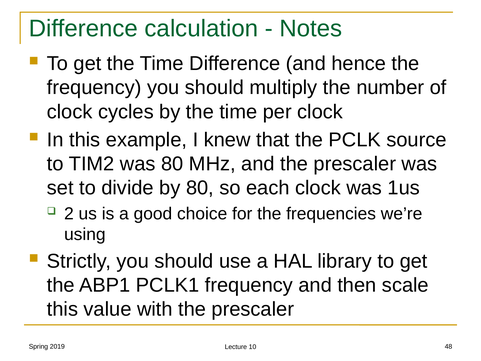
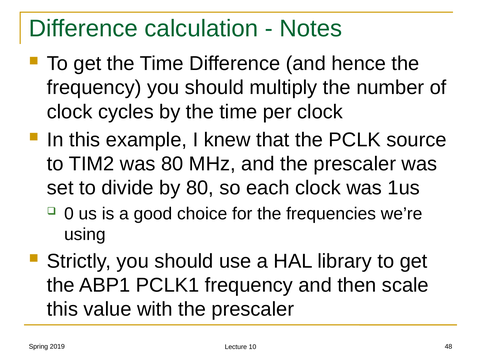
2: 2 -> 0
